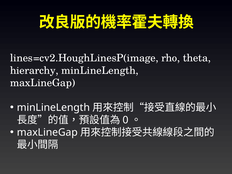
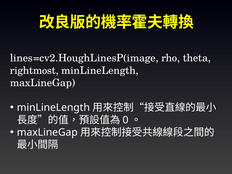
hierarchy: hierarchy -> rightmost
